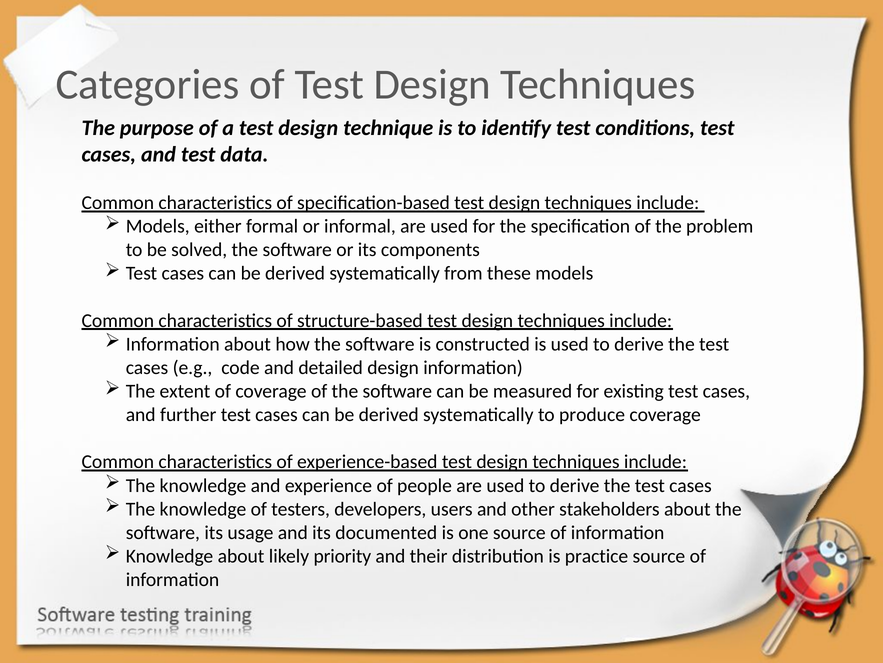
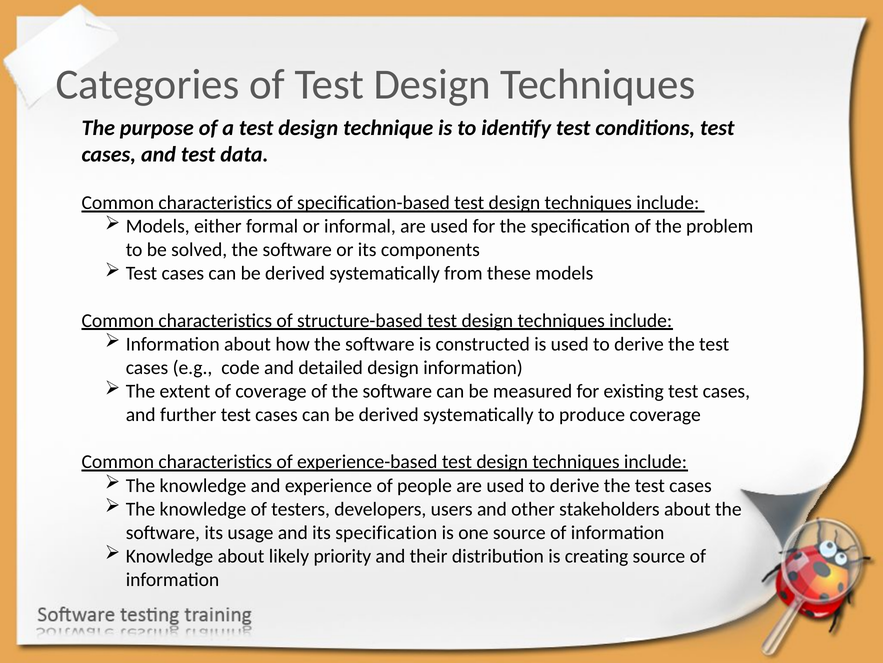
its documented: documented -> specification
practice: practice -> creating
